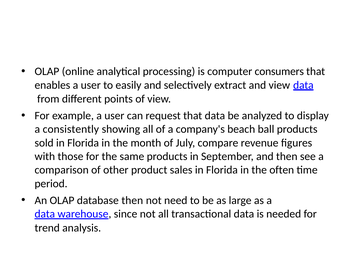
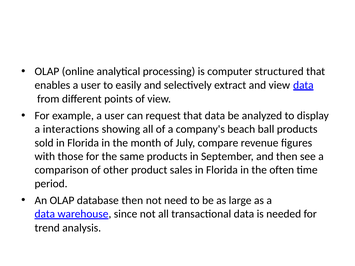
consumers: consumers -> structured
consistently: consistently -> interactions
